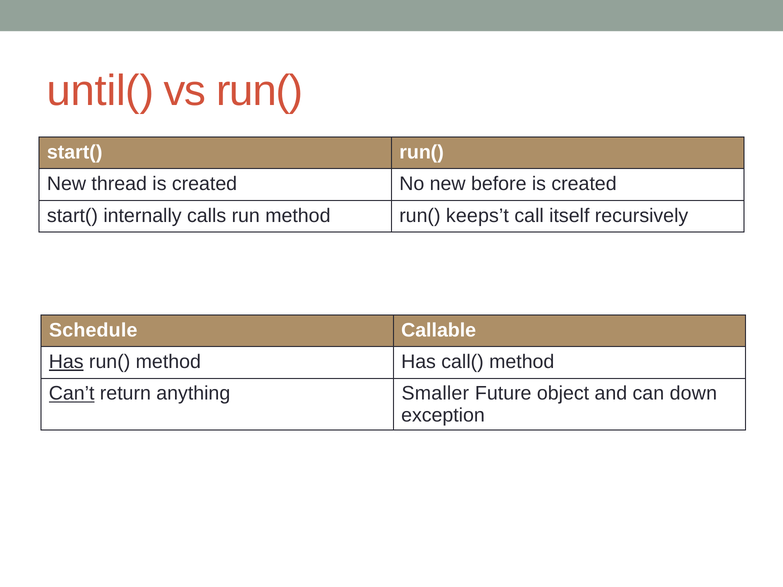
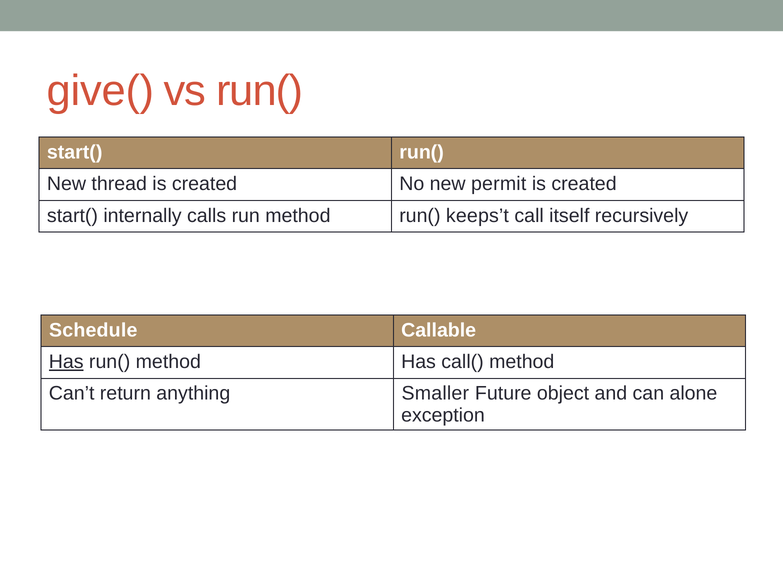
until(: until( -> give(
before: before -> permit
Can’t underline: present -> none
down: down -> alone
